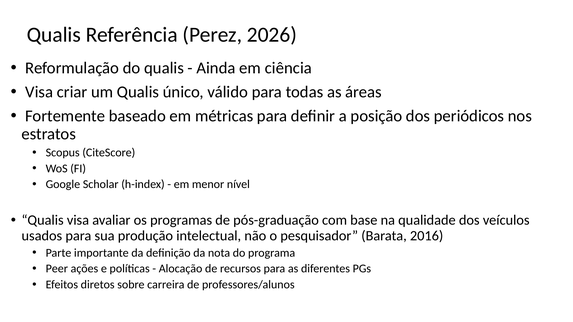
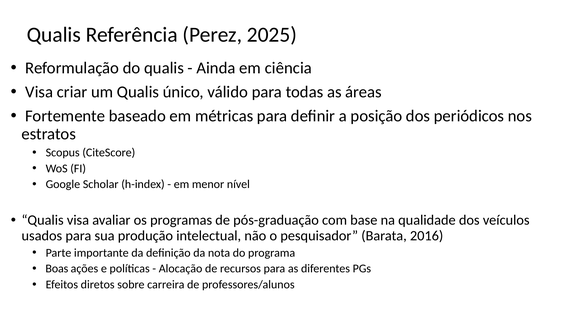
2026: 2026 -> 2025
Peer: Peer -> Boas
